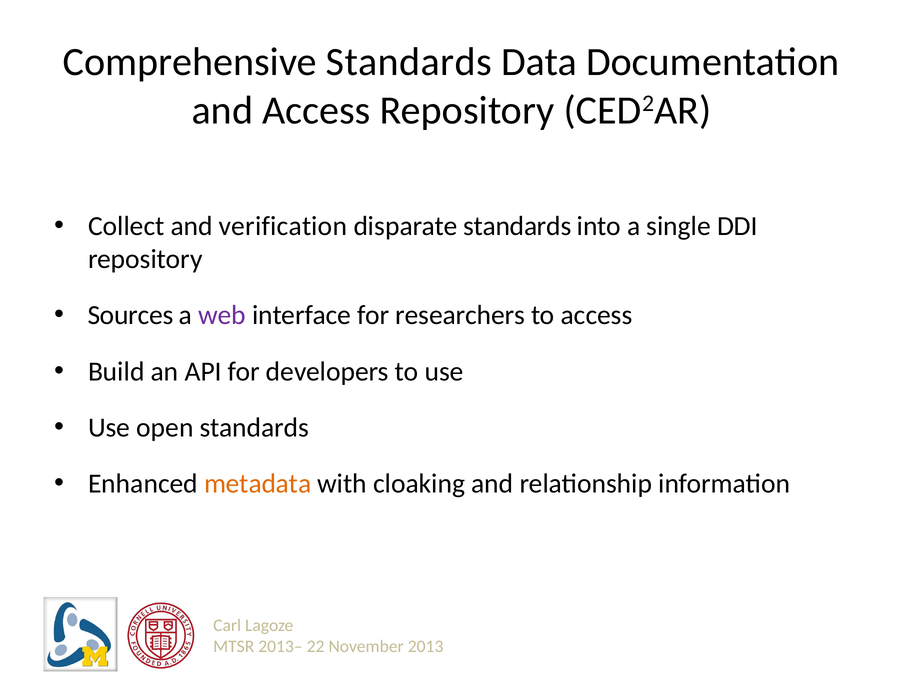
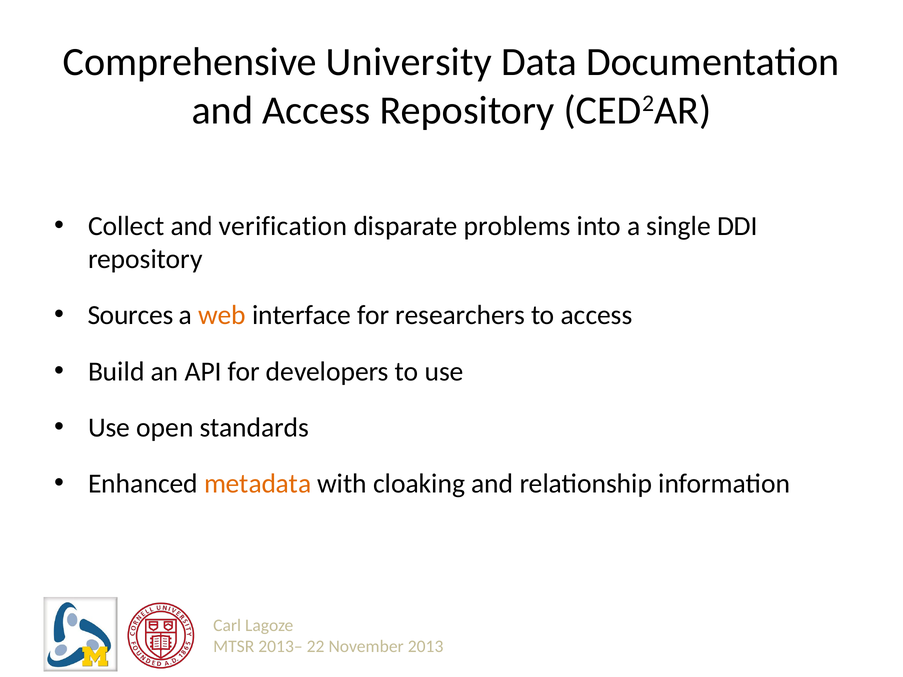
Comprehensive Standards: Standards -> University
disparate standards: standards -> problems
web colour: purple -> orange
